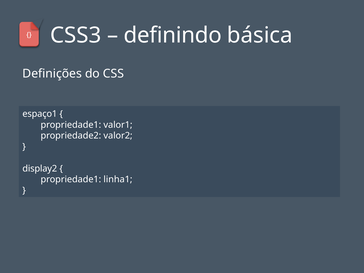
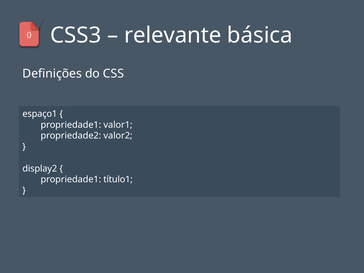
definindo: definindo -> relevante
linha1: linha1 -> título1
